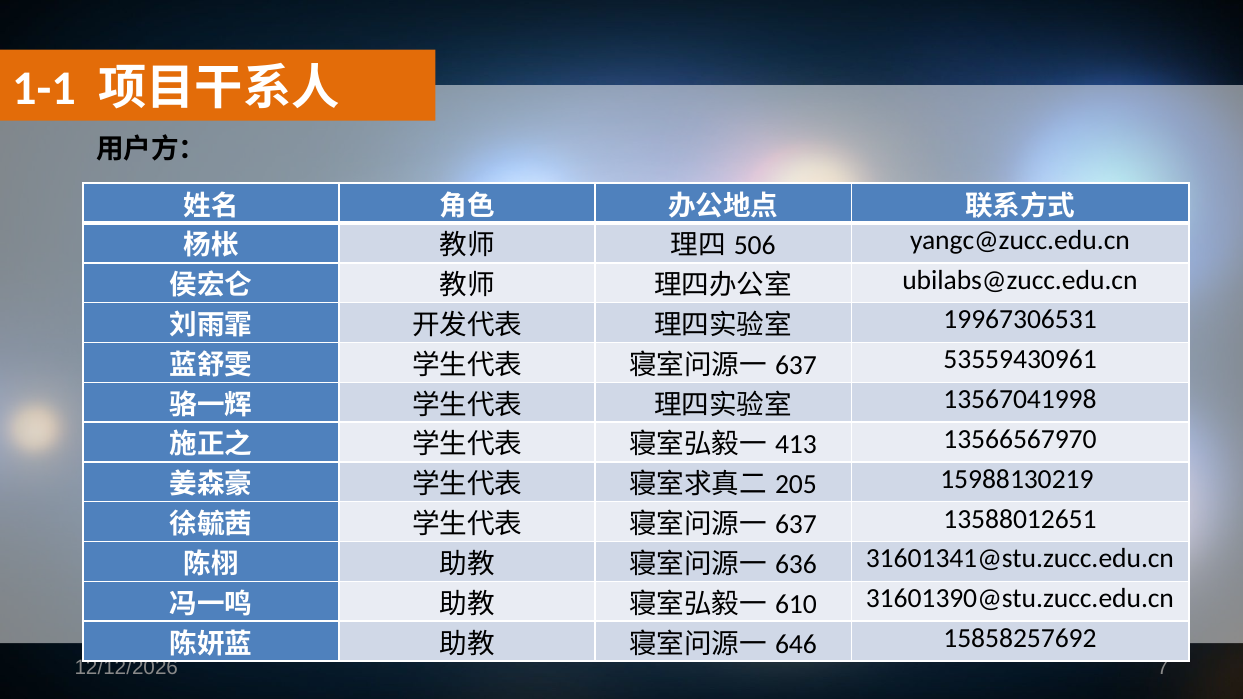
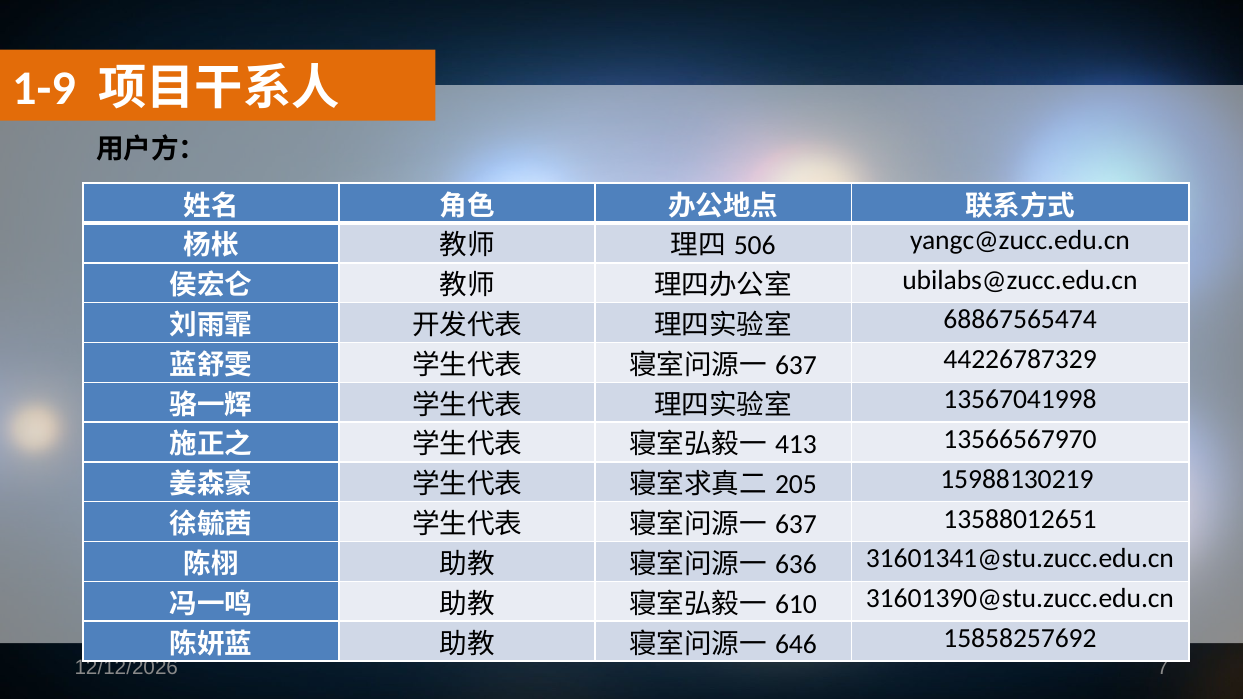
1-1: 1-1 -> 1-9
19967306531: 19967306531 -> 68867565474
53559430961: 53559430961 -> 44226787329
